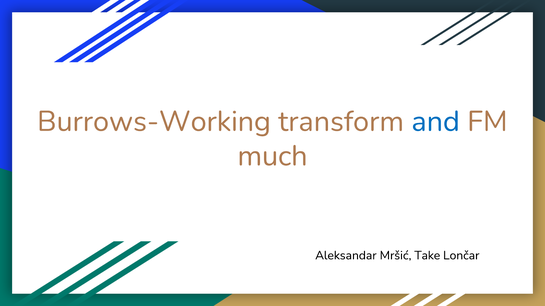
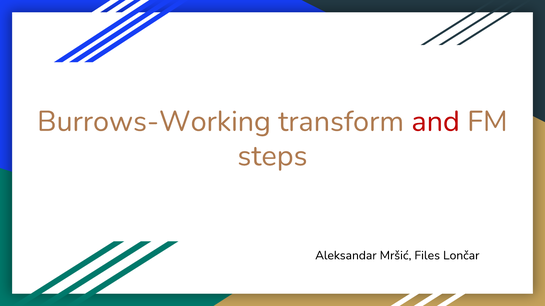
and colour: blue -> red
much: much -> steps
Take: Take -> Files
